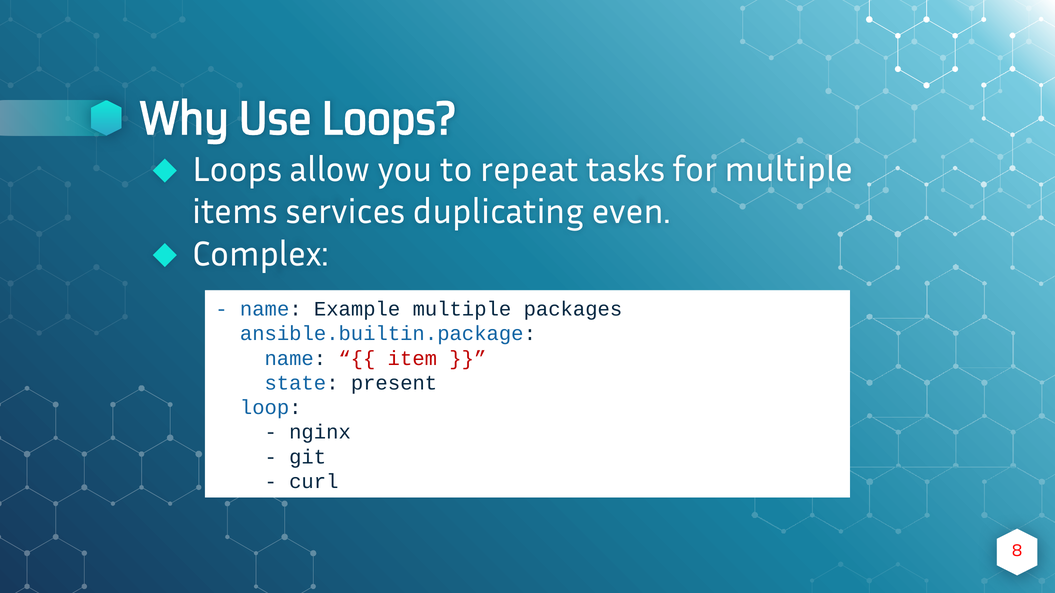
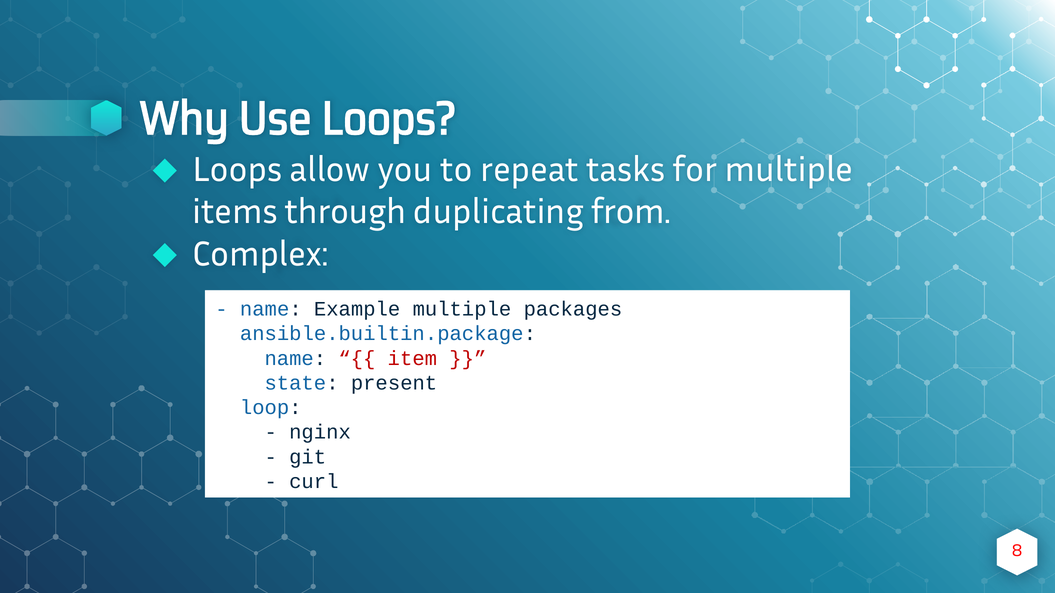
services: services -> through
even: even -> from
